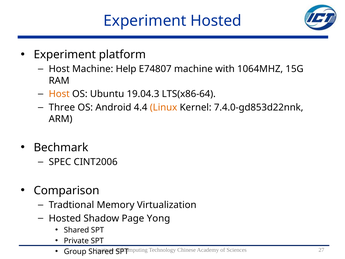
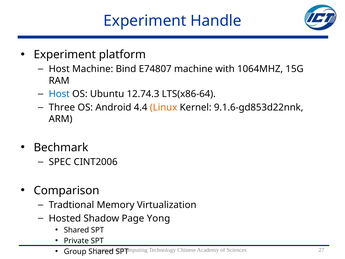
Experiment Hosted: Hosted -> Handle
Help: Help -> Bind
Host at (59, 94) colour: orange -> blue
19.04.3: 19.04.3 -> 12.74.3
7.4.0-gd853d22nnk: 7.4.0-gd853d22nnk -> 9.1.6-gd853d22nnk
